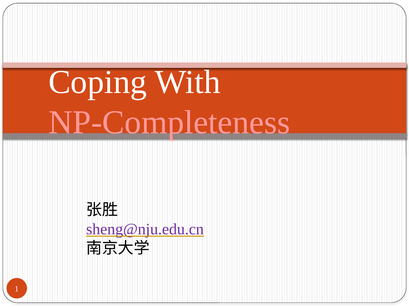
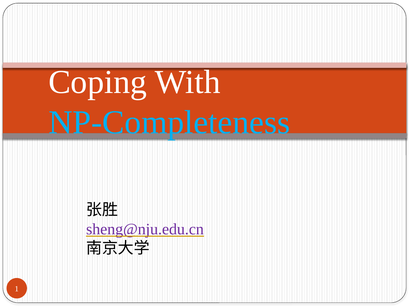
NP-Completeness colour: pink -> light blue
